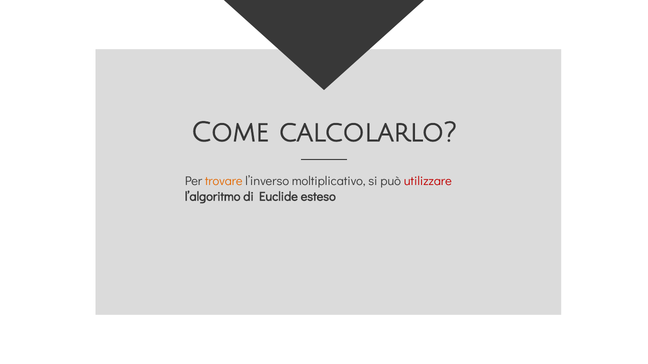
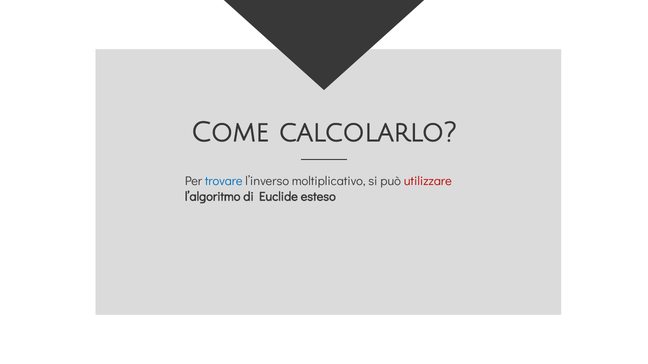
trovare colour: orange -> blue
